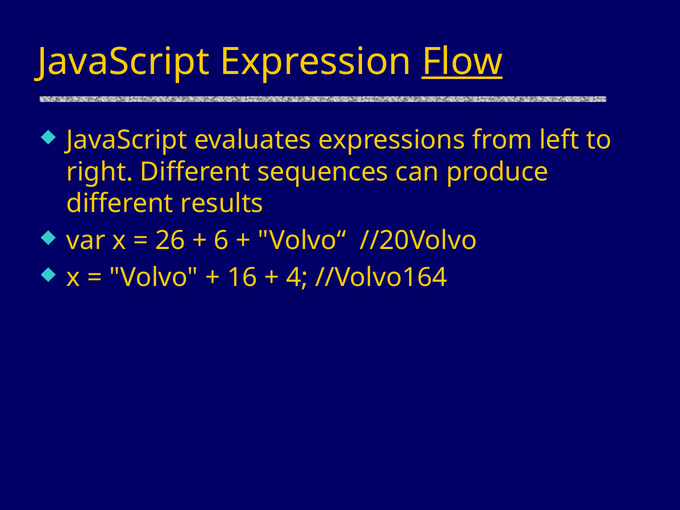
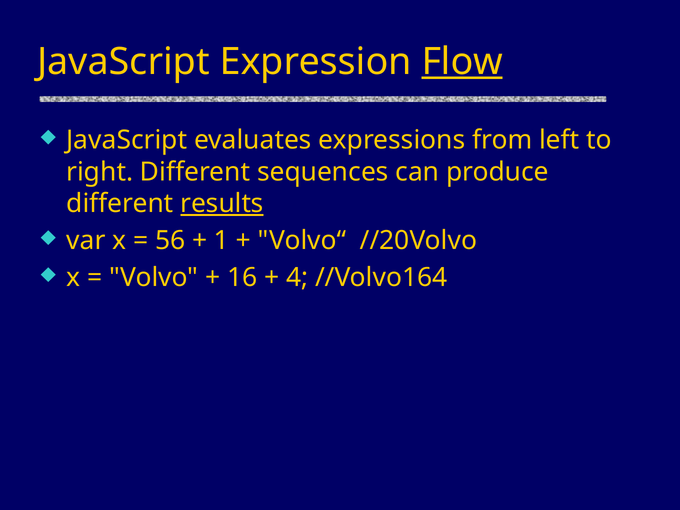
results underline: none -> present
26: 26 -> 56
6: 6 -> 1
